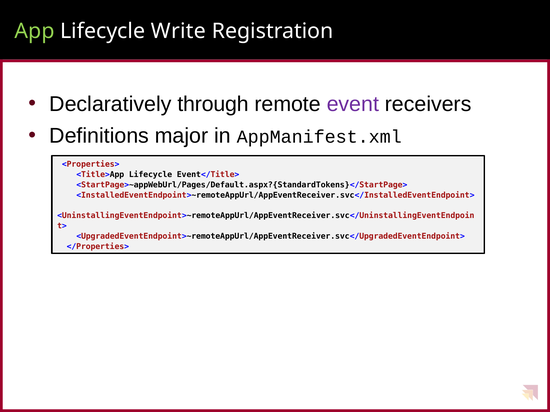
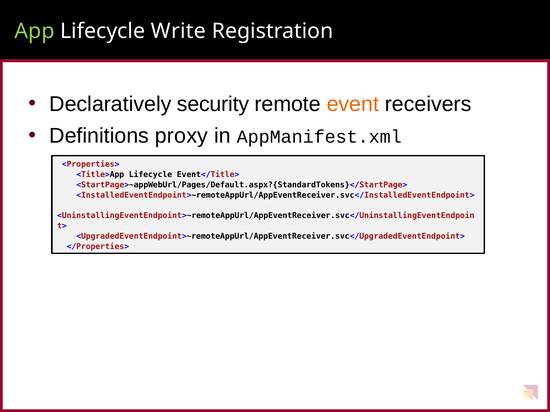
through: through -> security
event colour: purple -> orange
major: major -> proxy
